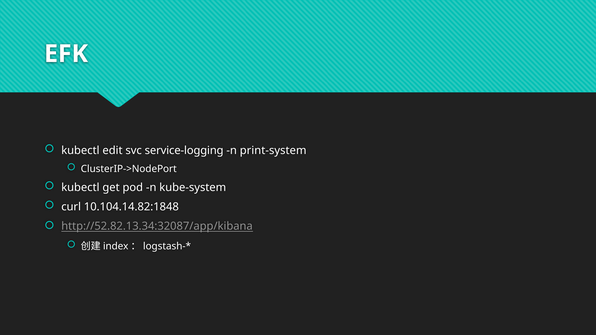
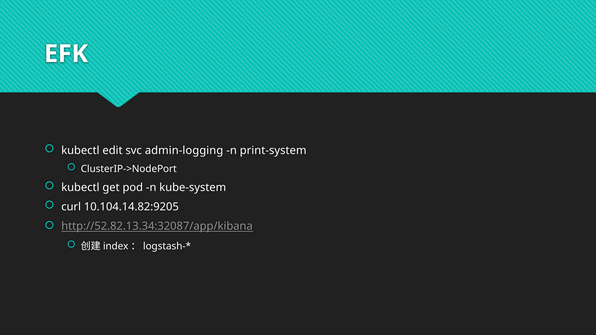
service-logging: service-logging -> admin-logging
10.104.14.82:1848: 10.104.14.82:1848 -> 10.104.14.82:9205
